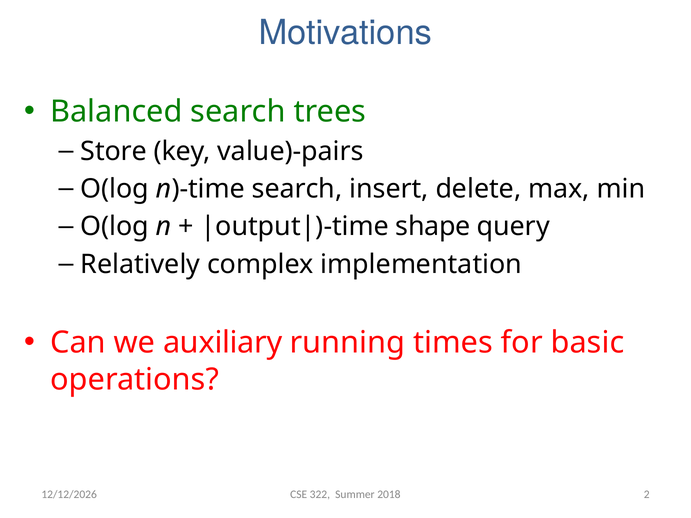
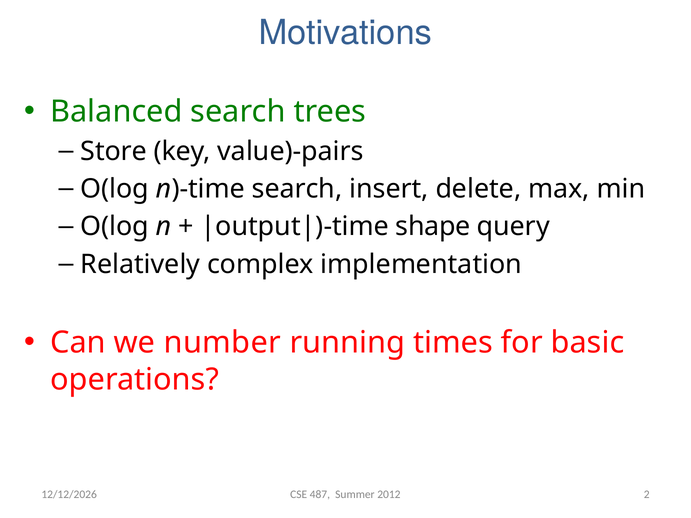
auxiliary: auxiliary -> number
322: 322 -> 487
2018: 2018 -> 2012
